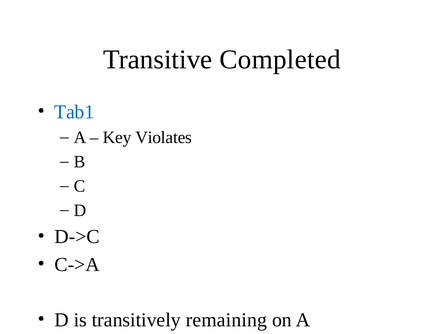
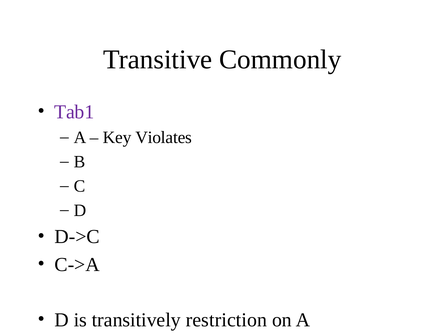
Completed: Completed -> Commonly
Tab1 colour: blue -> purple
remaining: remaining -> restriction
